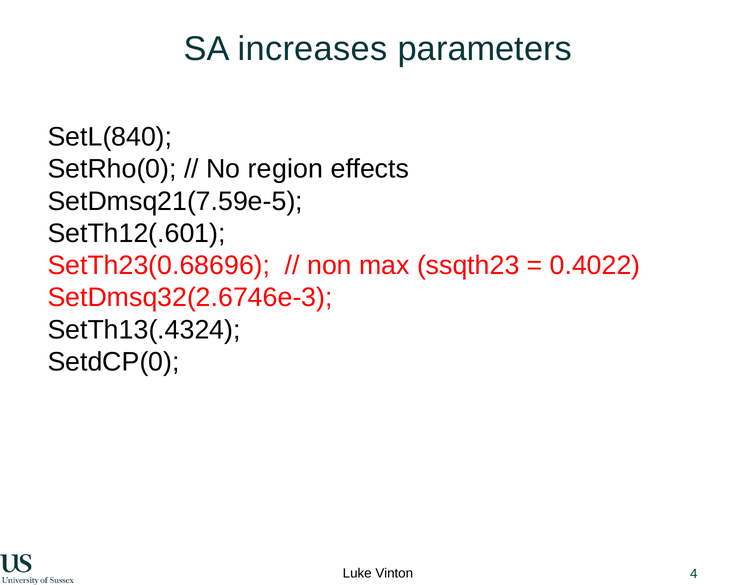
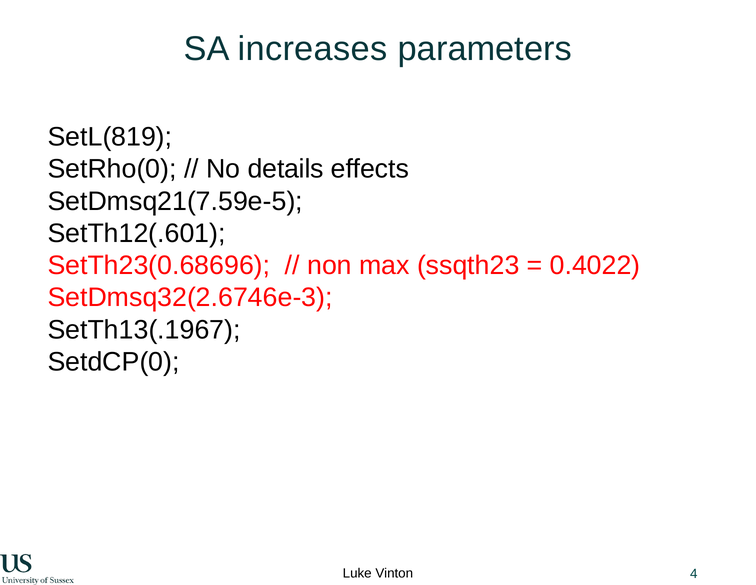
SetL(840: SetL(840 -> SetL(819
region: region -> details
SetTh13(.4324: SetTh13(.4324 -> SetTh13(.1967
